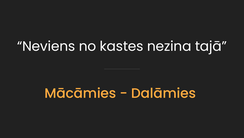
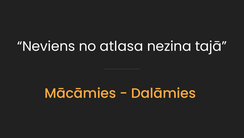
kastes: kastes -> atlasa
